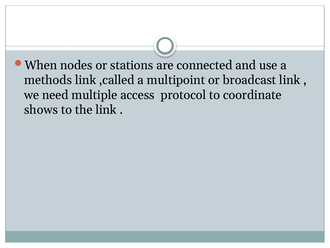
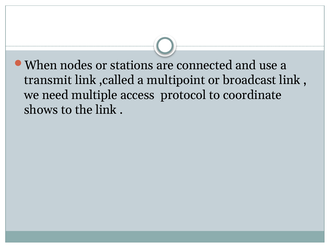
methods: methods -> transmit
